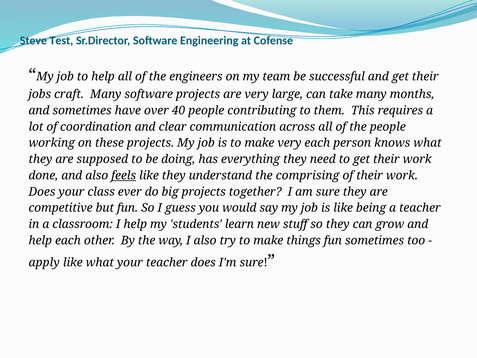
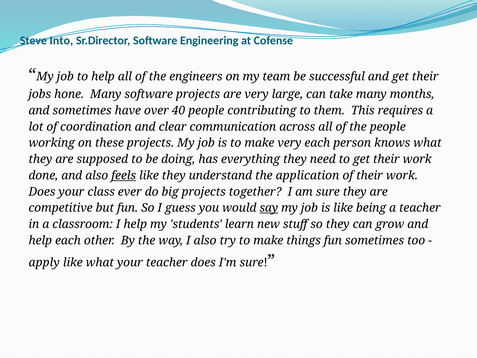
Test: Test -> Into
craft: craft -> hone
comprising: comprising -> application
say underline: none -> present
